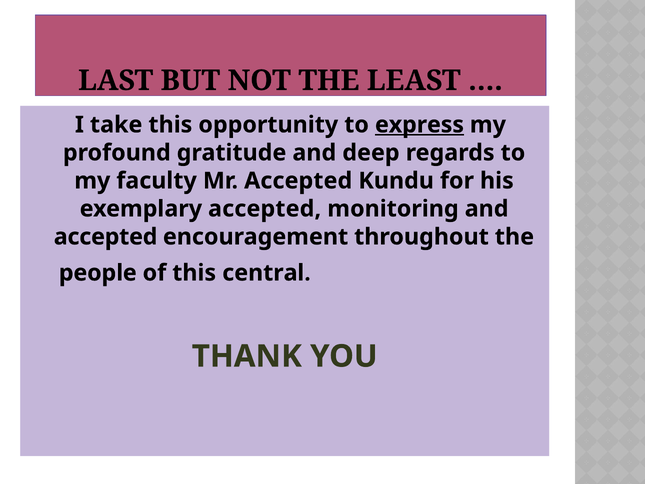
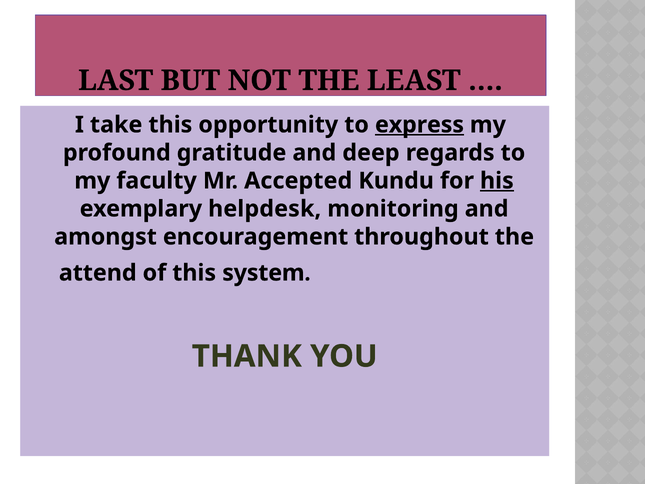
his underline: none -> present
exemplary accepted: accepted -> helpdesk
accepted at (106, 237): accepted -> amongst
people: people -> attend
central: central -> system
